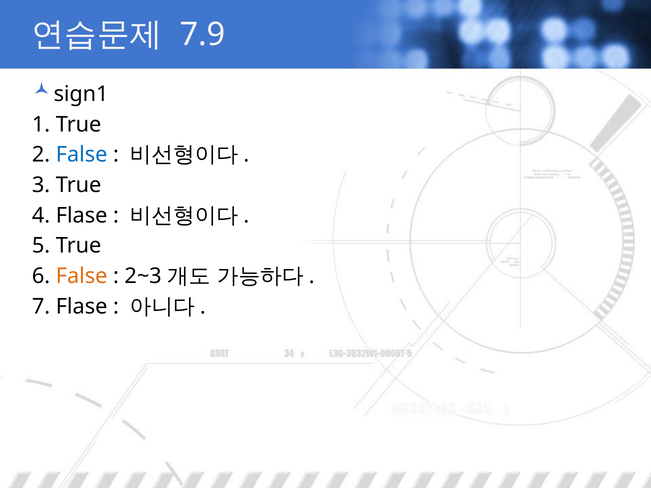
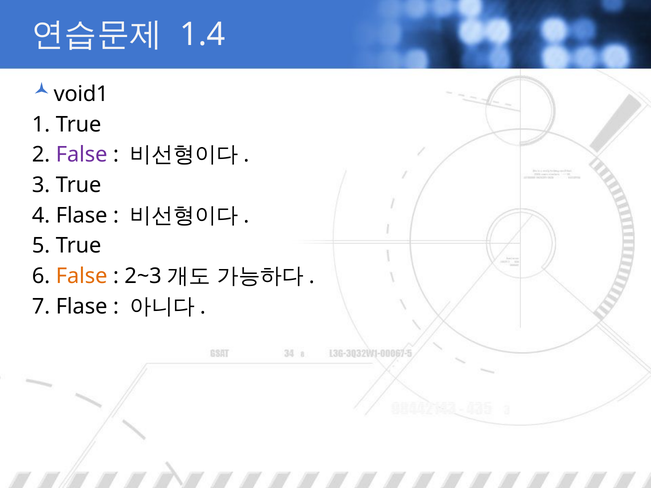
7.9: 7.9 -> 1.4
sign1: sign1 -> void1
False at (82, 155) colour: blue -> purple
